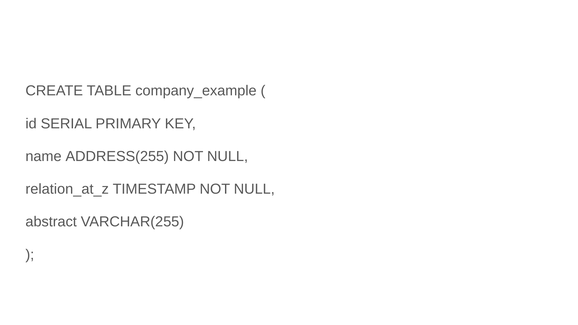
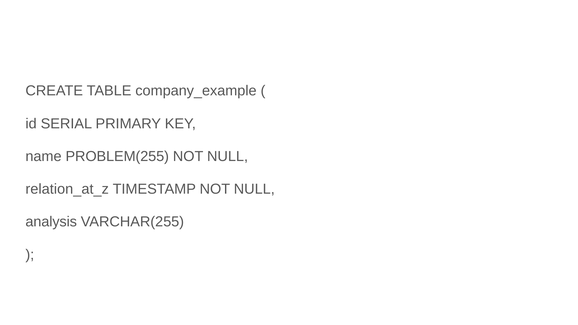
ADDRESS(255: ADDRESS(255 -> PROBLEM(255
abstract: abstract -> analysis
